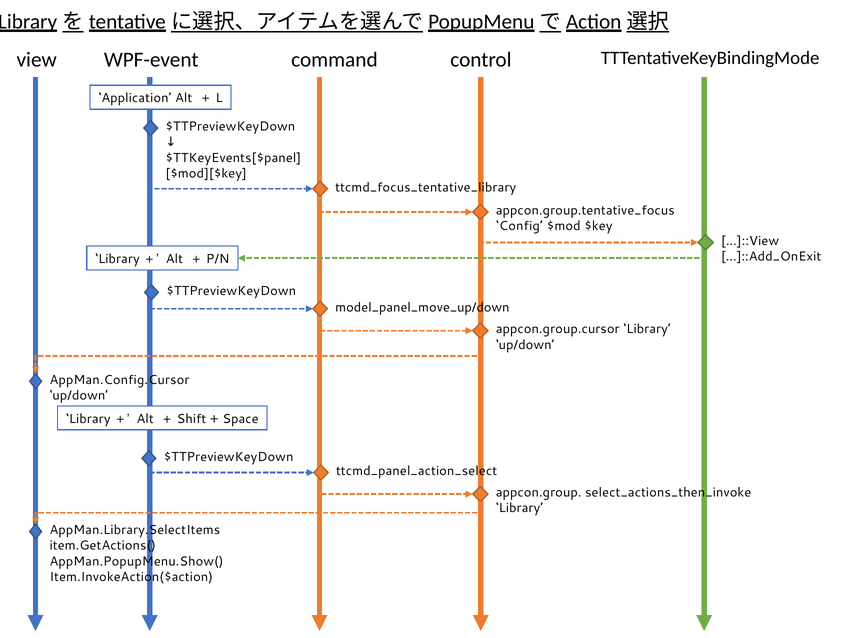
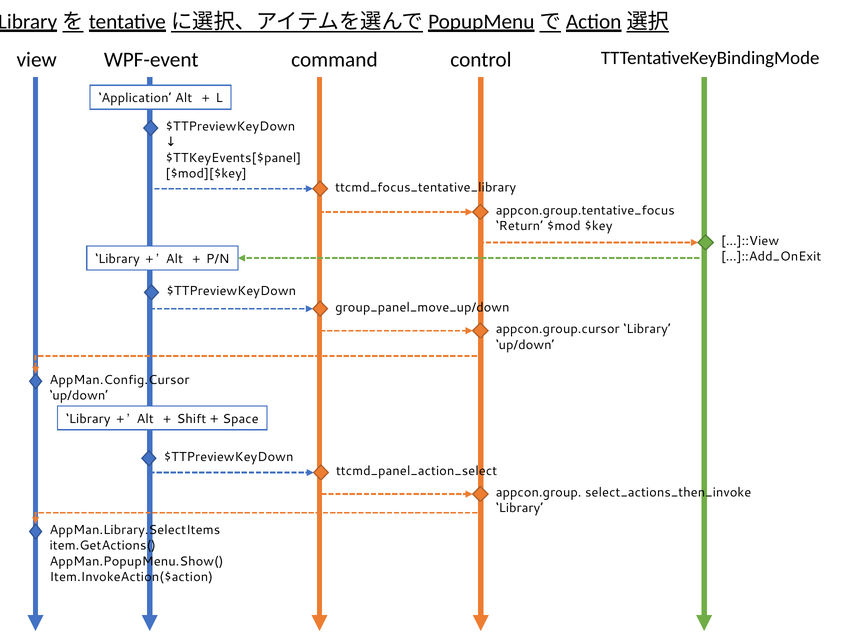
Config: Config -> Return
model_panel_move_up/down: model_panel_move_up/down -> group_panel_move_up/down
